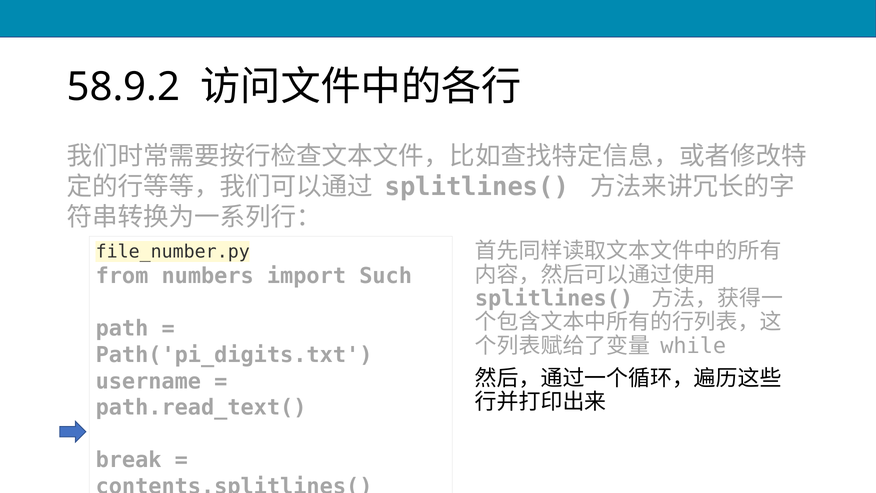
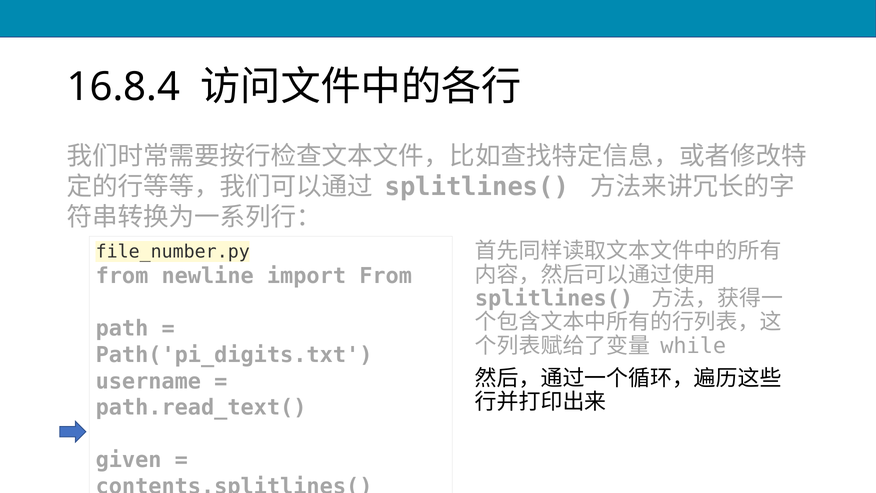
58.9.2: 58.9.2 -> 16.8.4
numbers: numbers -> newline
import Such: Such -> From
break: break -> given
